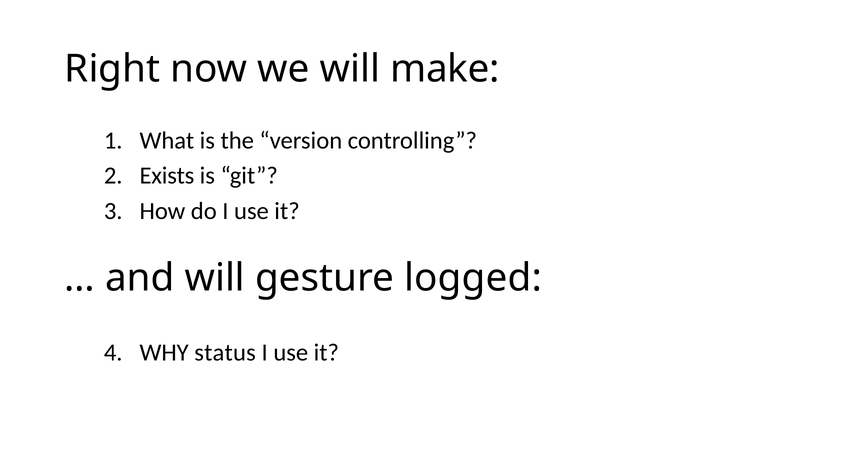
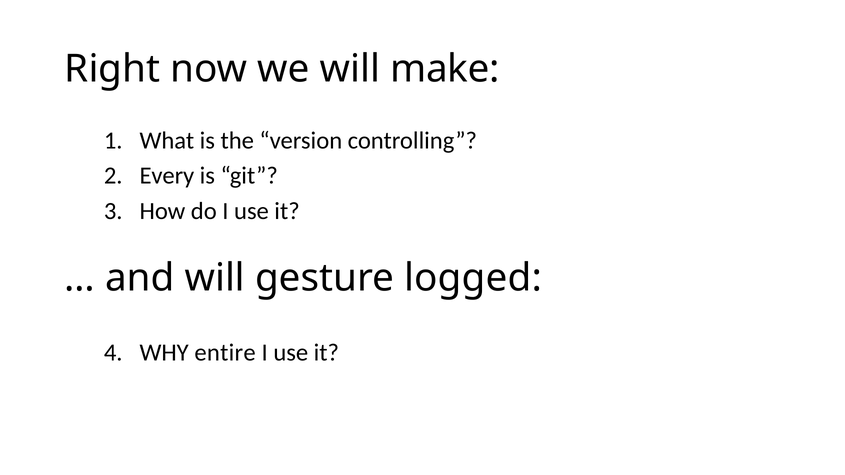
Exists: Exists -> Every
status: status -> entire
